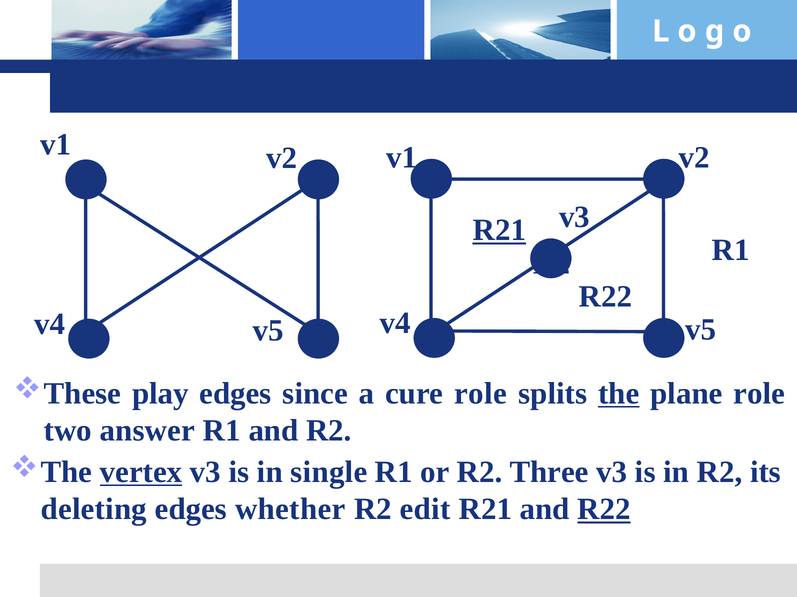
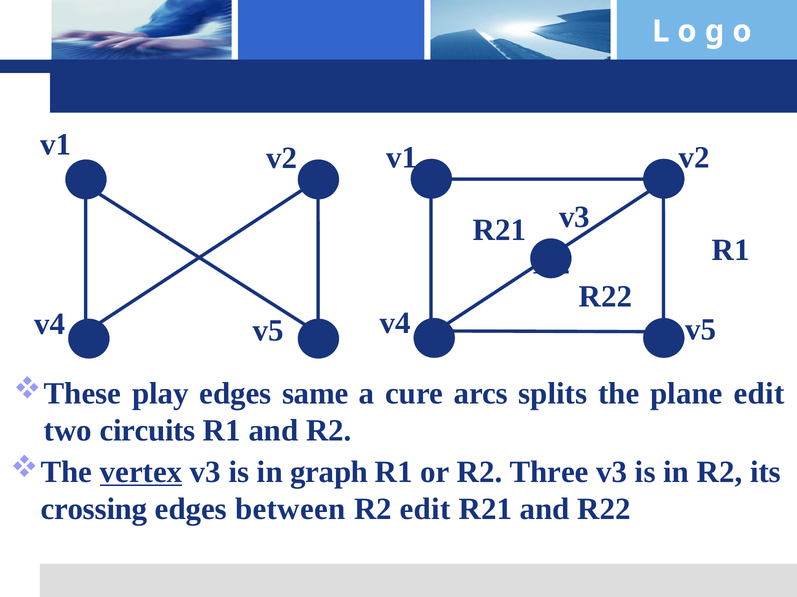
R21 at (499, 231) underline: present -> none
since: since -> same
cure role: role -> arcs
the underline: present -> none
plane role: role -> edit
answer: answer -> circuits
single: single -> graph
deleting: deleting -> crossing
whether: whether -> between
R22 at (604, 510) underline: present -> none
